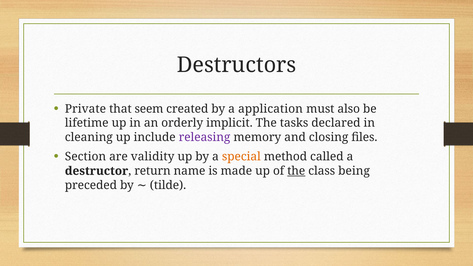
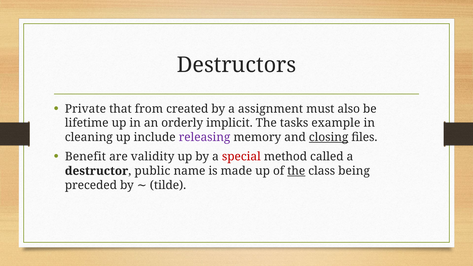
seem: seem -> from
application: application -> assignment
declared: declared -> example
closing underline: none -> present
Section: Section -> Benefit
special colour: orange -> red
return: return -> public
